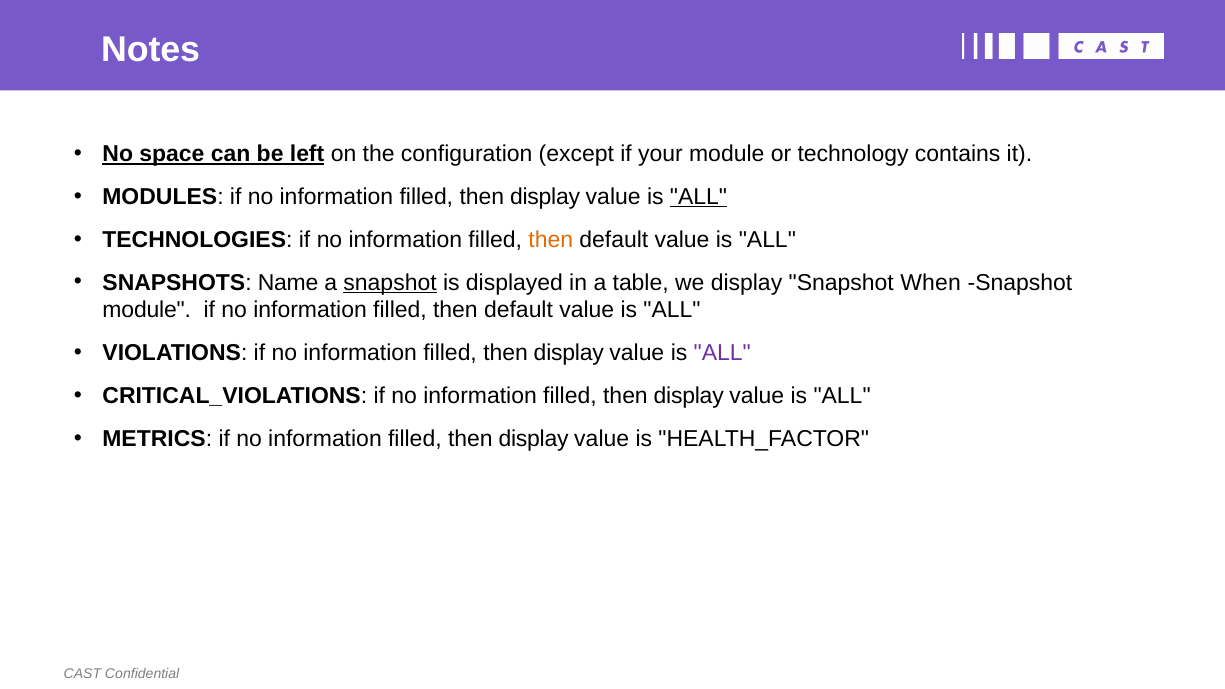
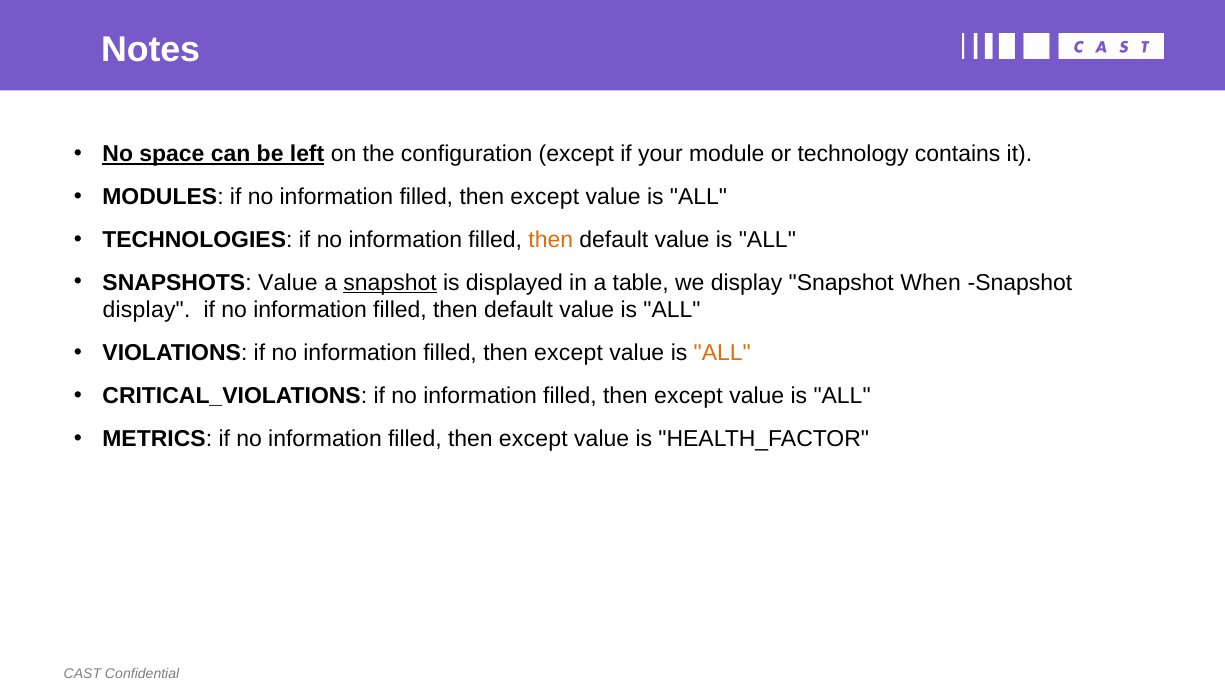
display at (545, 197): display -> except
ALL at (698, 197) underline: present -> none
SNAPSHOTS Name: Name -> Value
module at (147, 310): module -> display
display at (569, 353): display -> except
ALL at (722, 353) colour: purple -> orange
display at (689, 396): display -> except
display at (534, 439): display -> except
